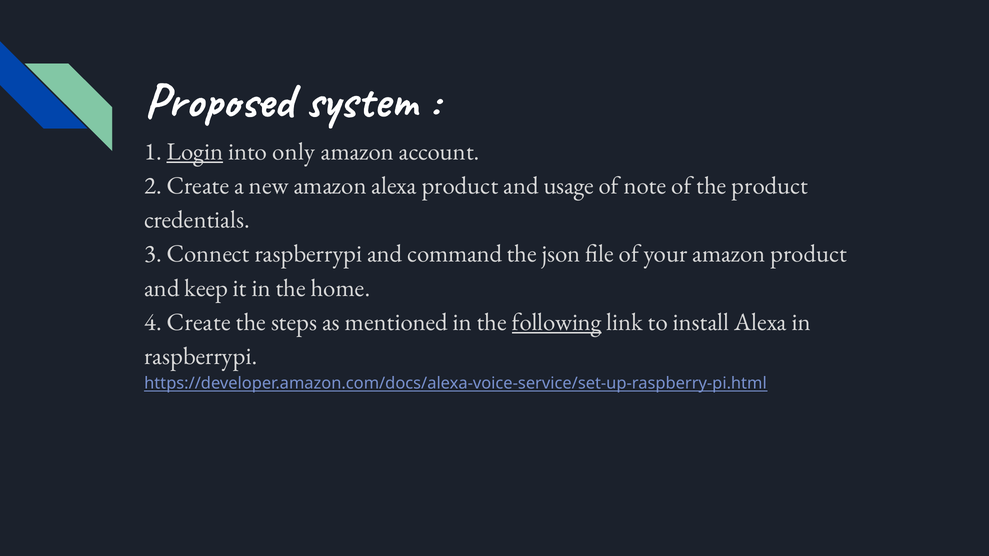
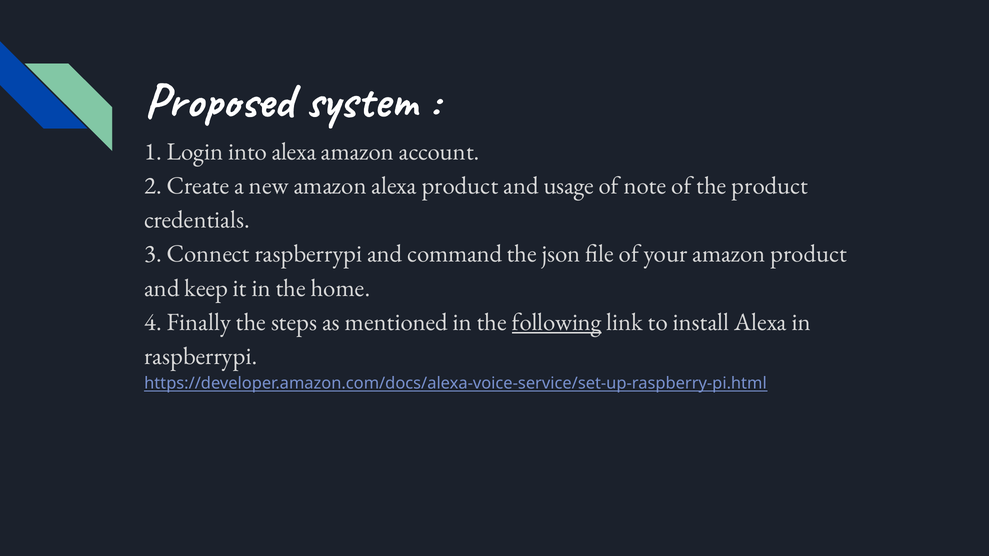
Login underline: present -> none
into only: only -> alexa
4 Create: Create -> Finally
